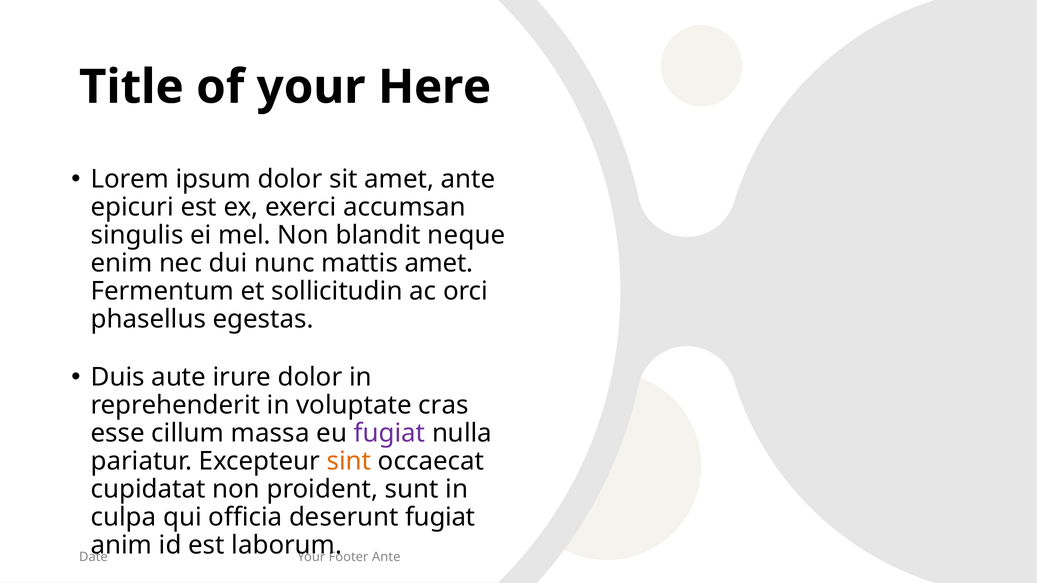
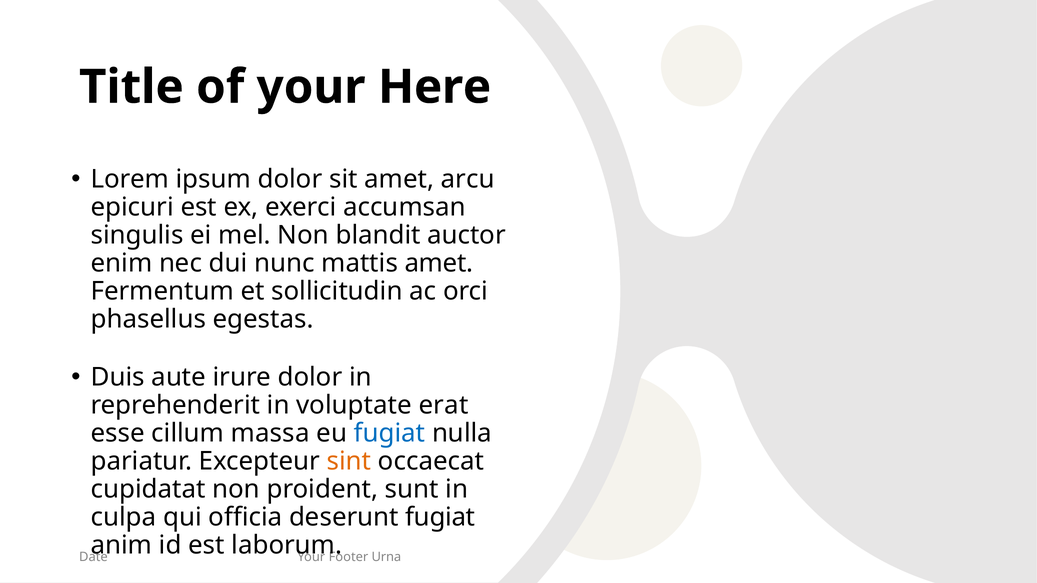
amet ante: ante -> arcu
neque: neque -> auctor
cras: cras -> erat
fugiat at (390, 433) colour: purple -> blue
Footer Ante: Ante -> Urna
